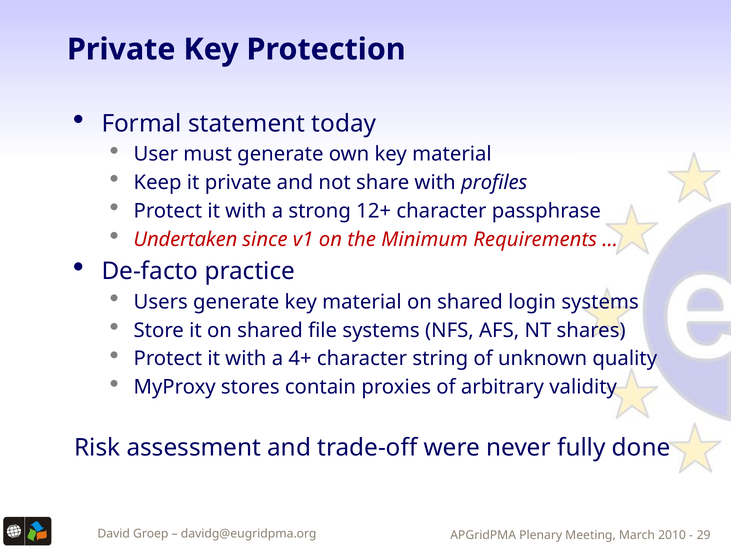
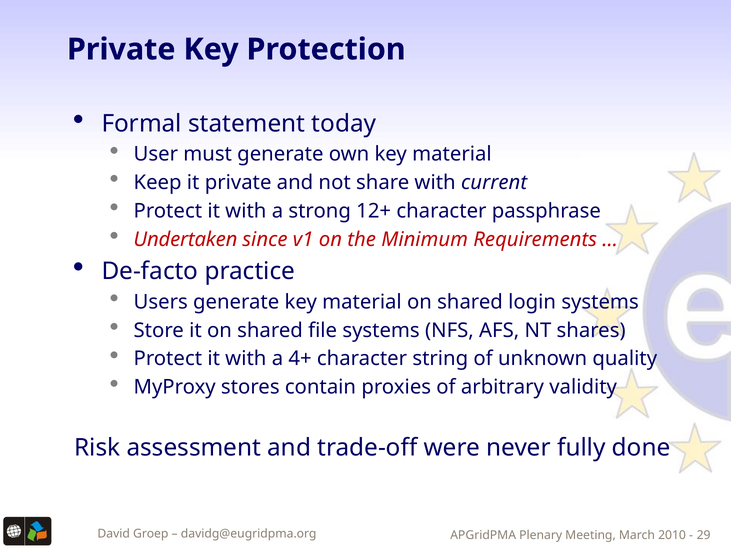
profiles: profiles -> current
